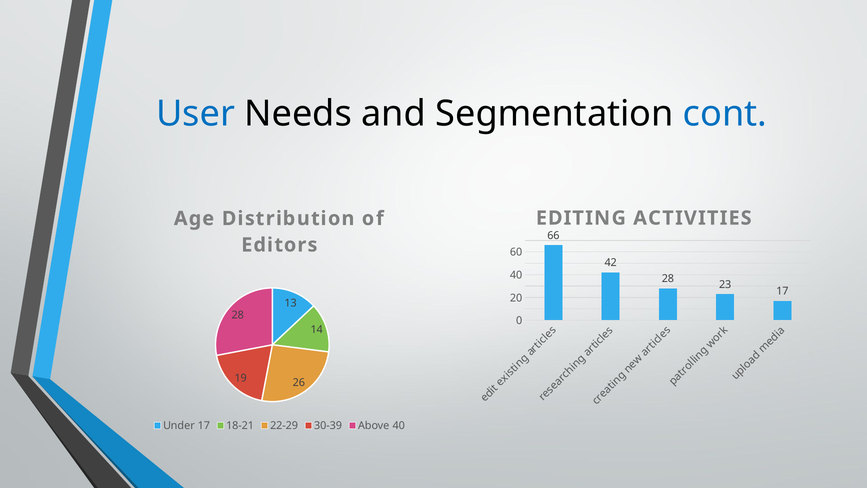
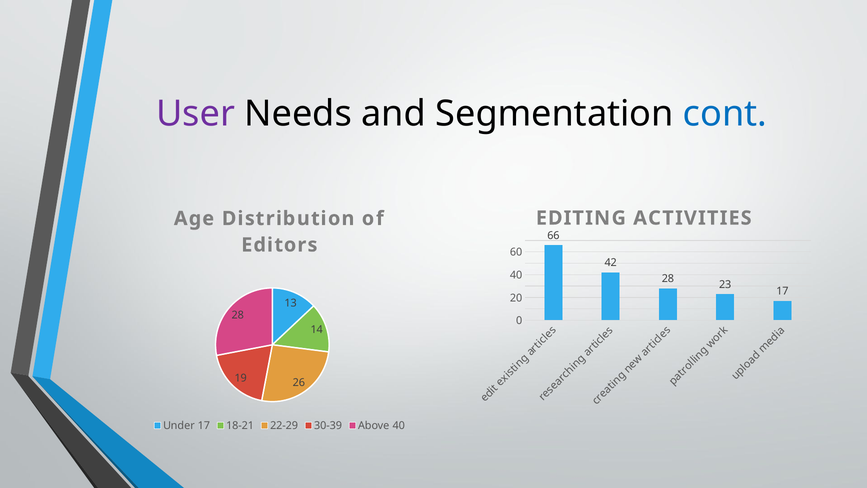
User colour: blue -> purple
